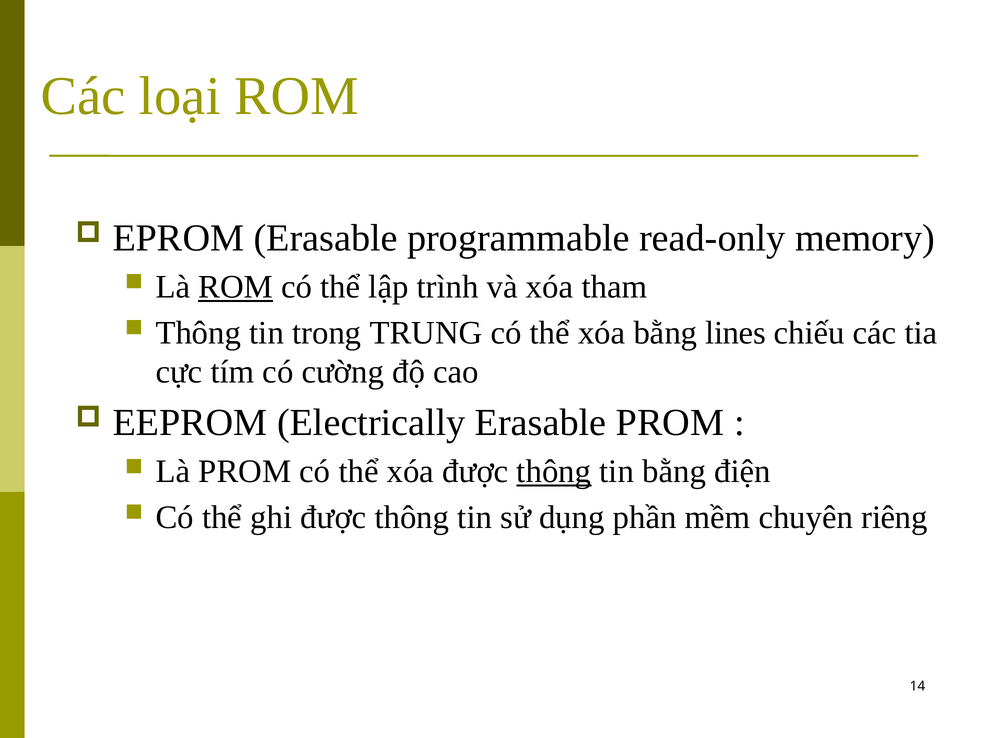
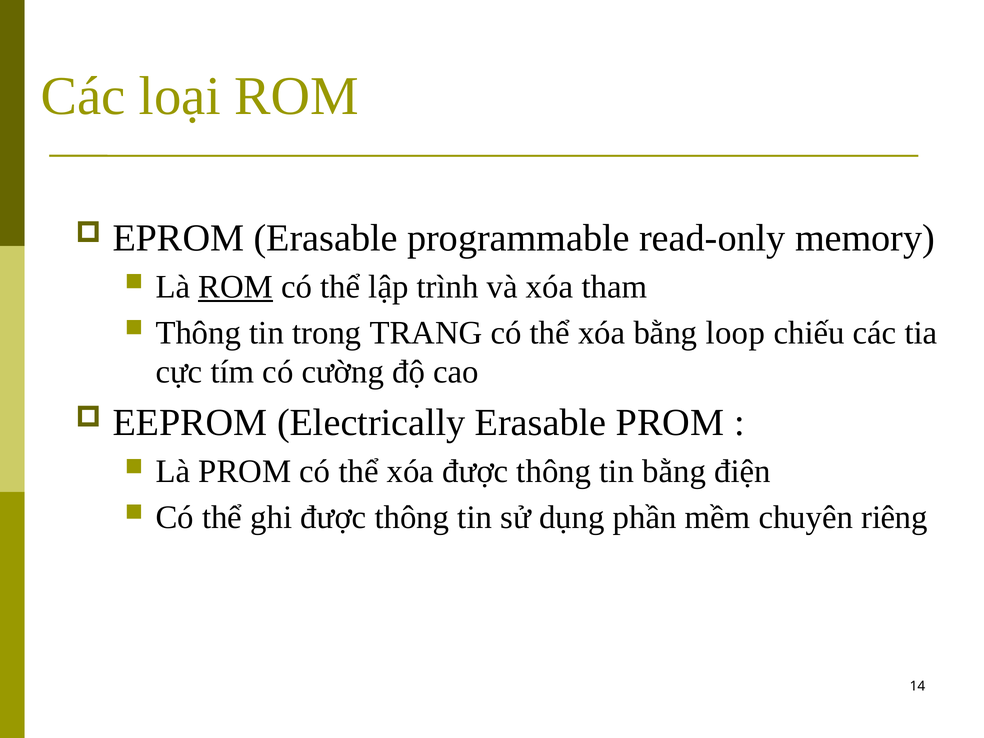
TRUNG: TRUNG -> TRANG
lines: lines -> loop
thông at (554, 472) underline: present -> none
